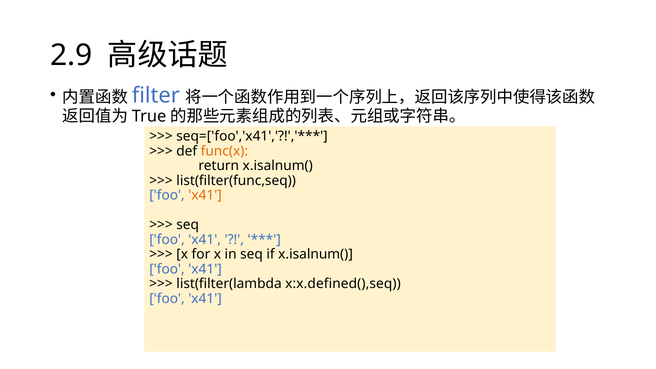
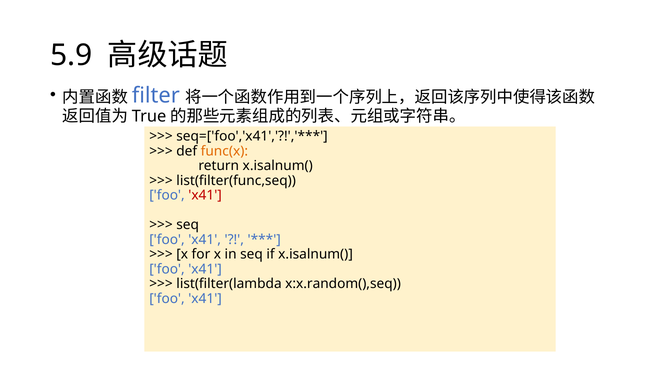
2.9: 2.9 -> 5.9
x41 at (205, 195) colour: orange -> red
x:x.defined(),seq: x:x.defined(),seq -> x:x.random(),seq
